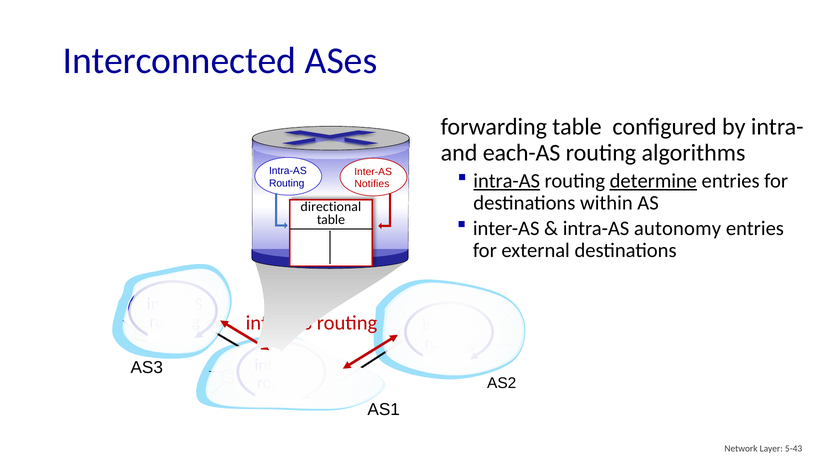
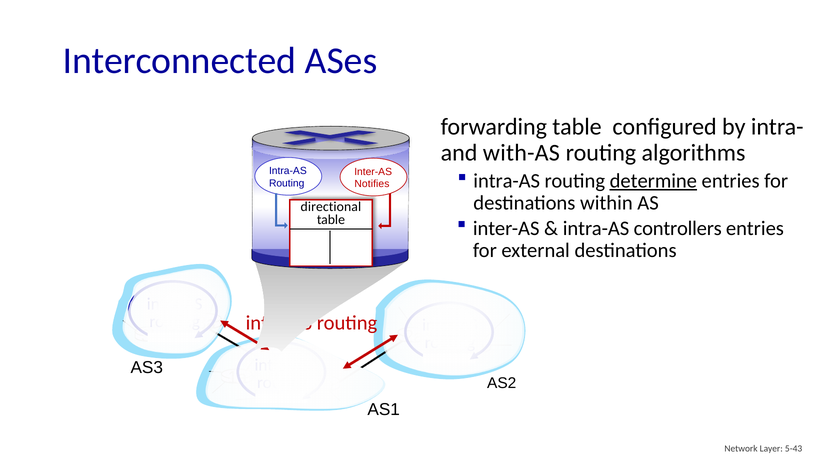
each-AS: each-AS -> with-AS
intra-AS at (507, 181) underline: present -> none
autonomy: autonomy -> controllers
